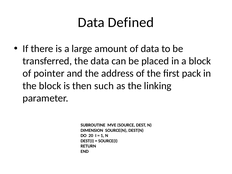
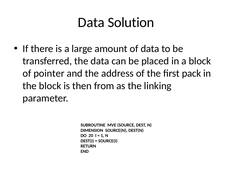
Defined: Defined -> Solution
such: such -> from
